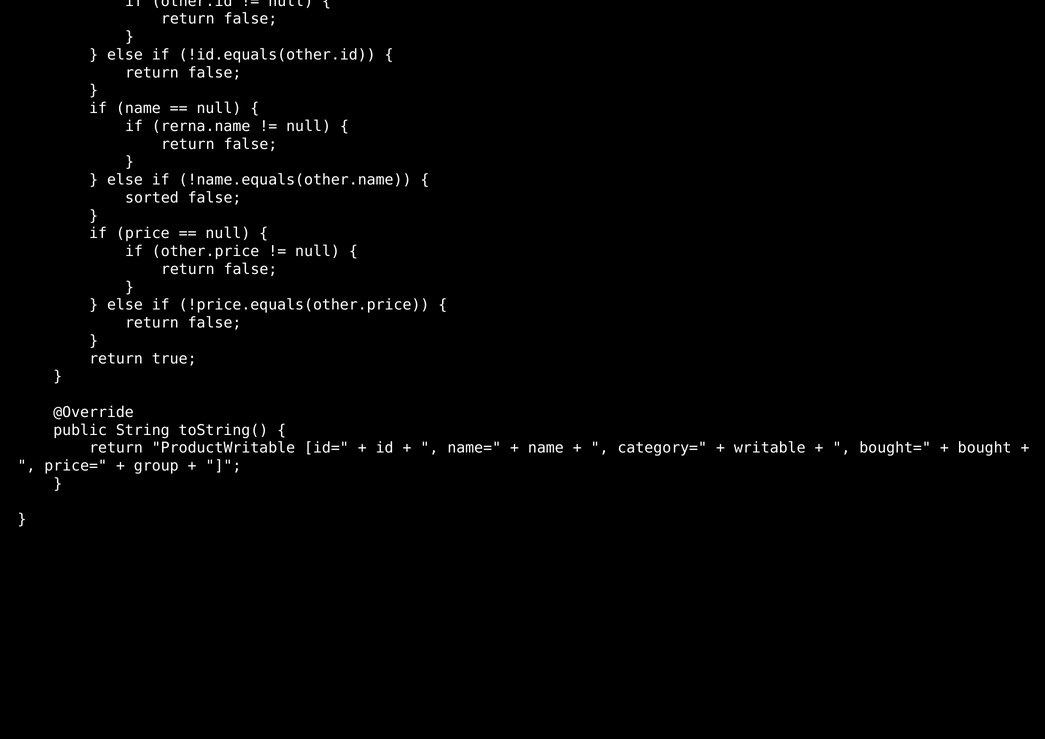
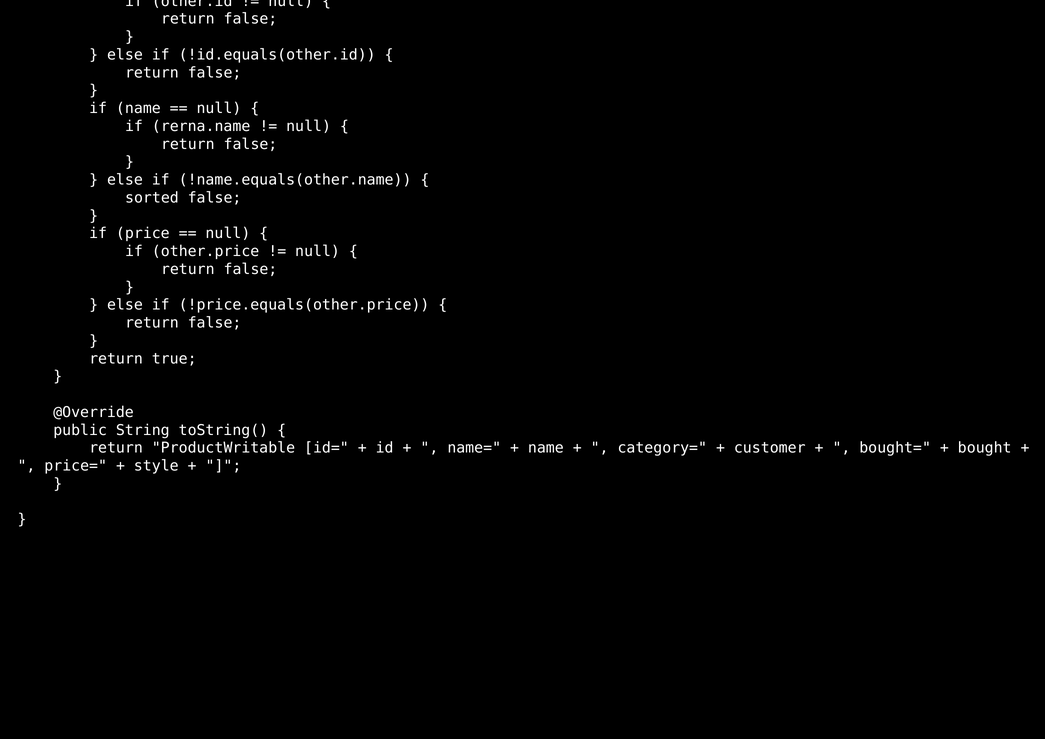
writable: writable -> customer
group: group -> style
